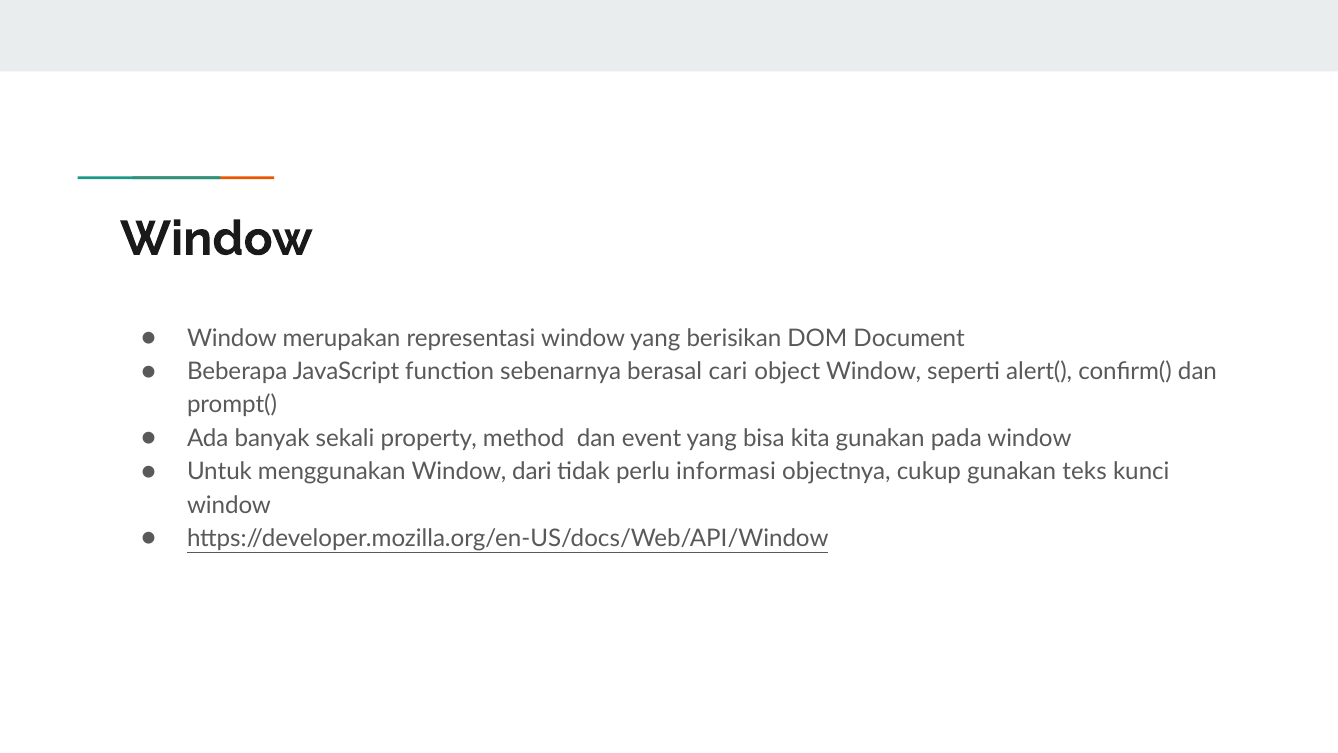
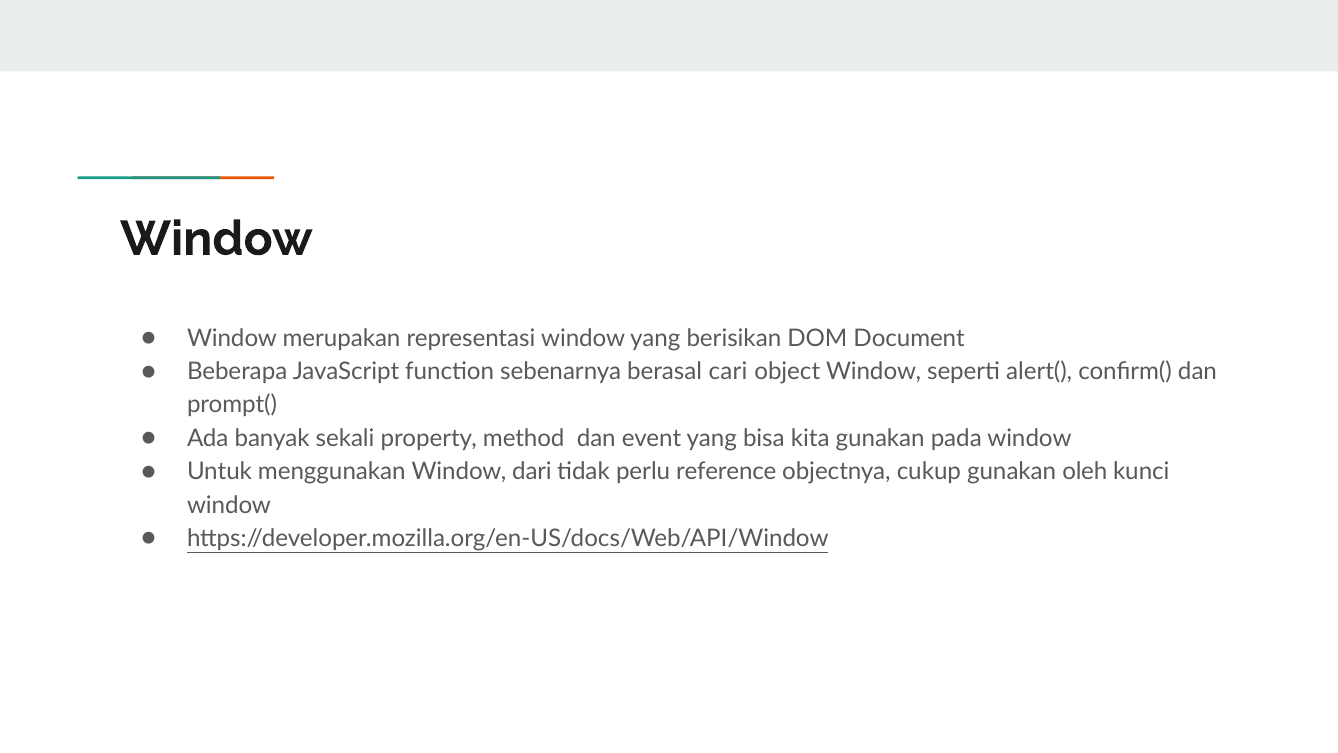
informasi: informasi -> reference
teks: teks -> oleh
